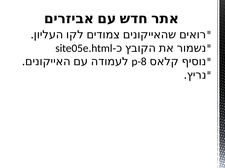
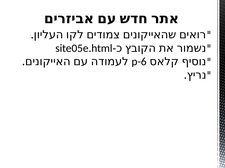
p-8: p-8 -> p-6
